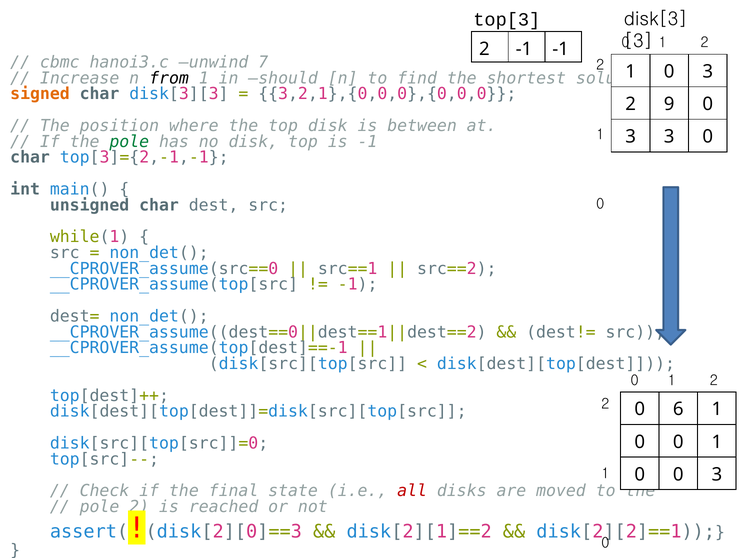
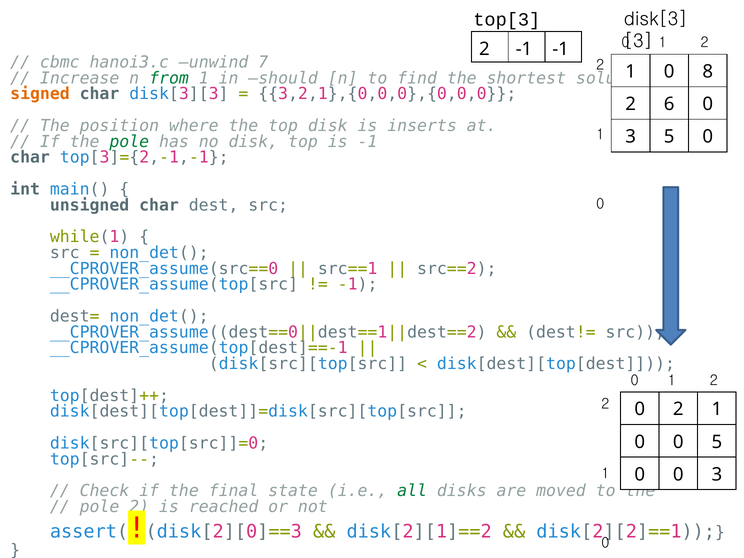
3 at (708, 72): 3 -> 8
from colour: black -> green
9: 9 -> 6
between: between -> inserts
3 3: 3 -> 5
6 at (678, 409): 6 -> 2
1 at (717, 442): 1 -> 5
all colour: red -> green
